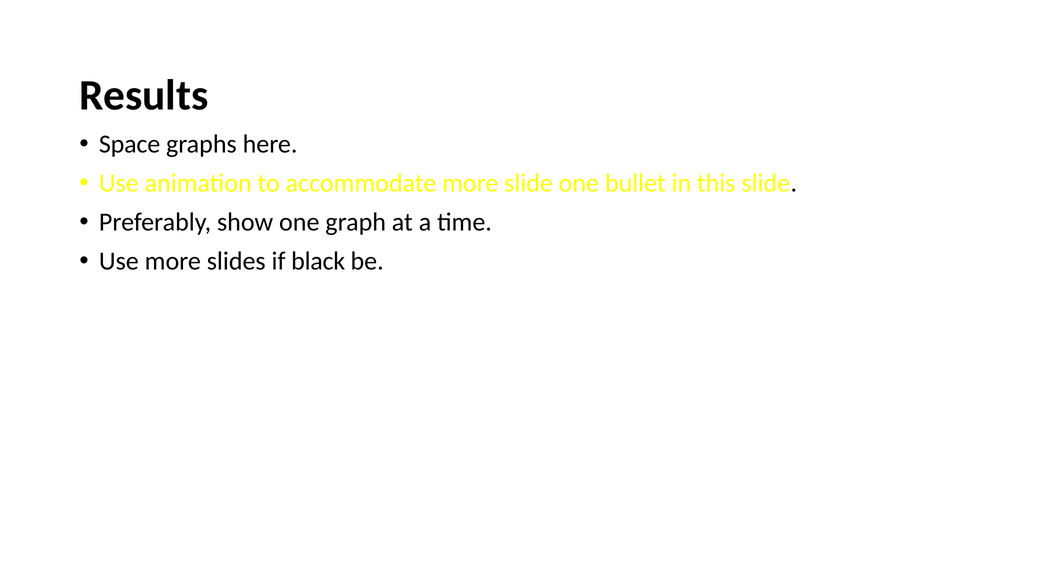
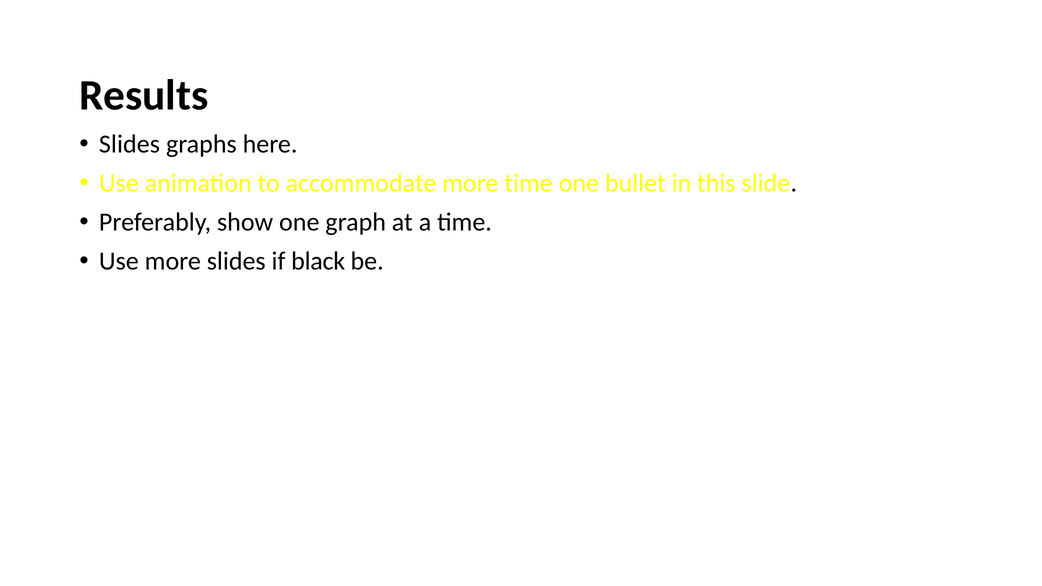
Space at (130, 144): Space -> Slides
more slide: slide -> time
